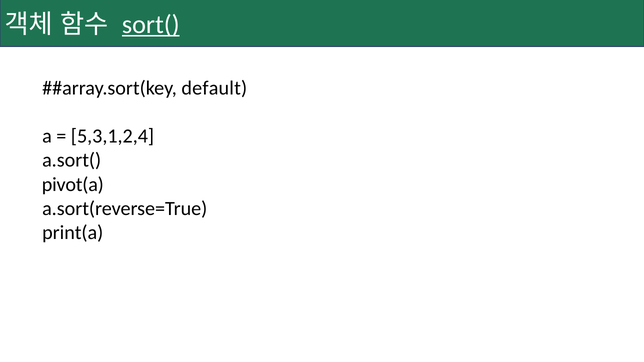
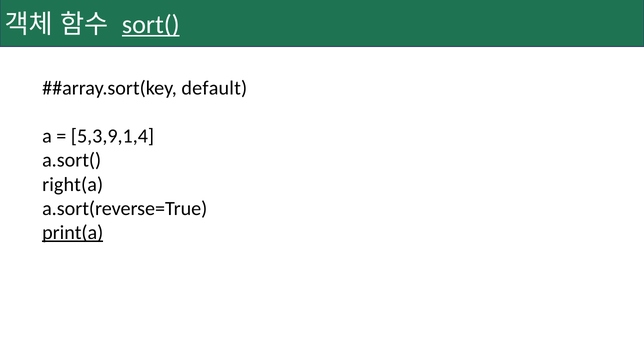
5,3,1,2,4: 5,3,1,2,4 -> 5,3,9,1,4
pivot(a: pivot(a -> right(a
print(a underline: none -> present
